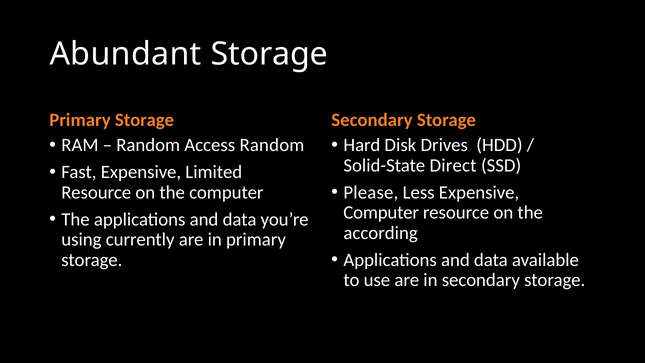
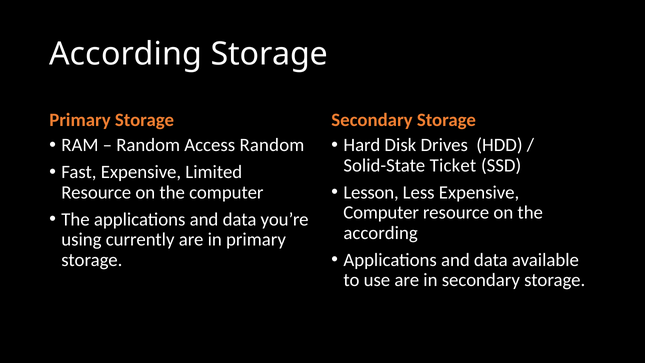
Abundant at (126, 54): Abundant -> According
Direct: Direct -> Ticket
Please: Please -> Lesson
